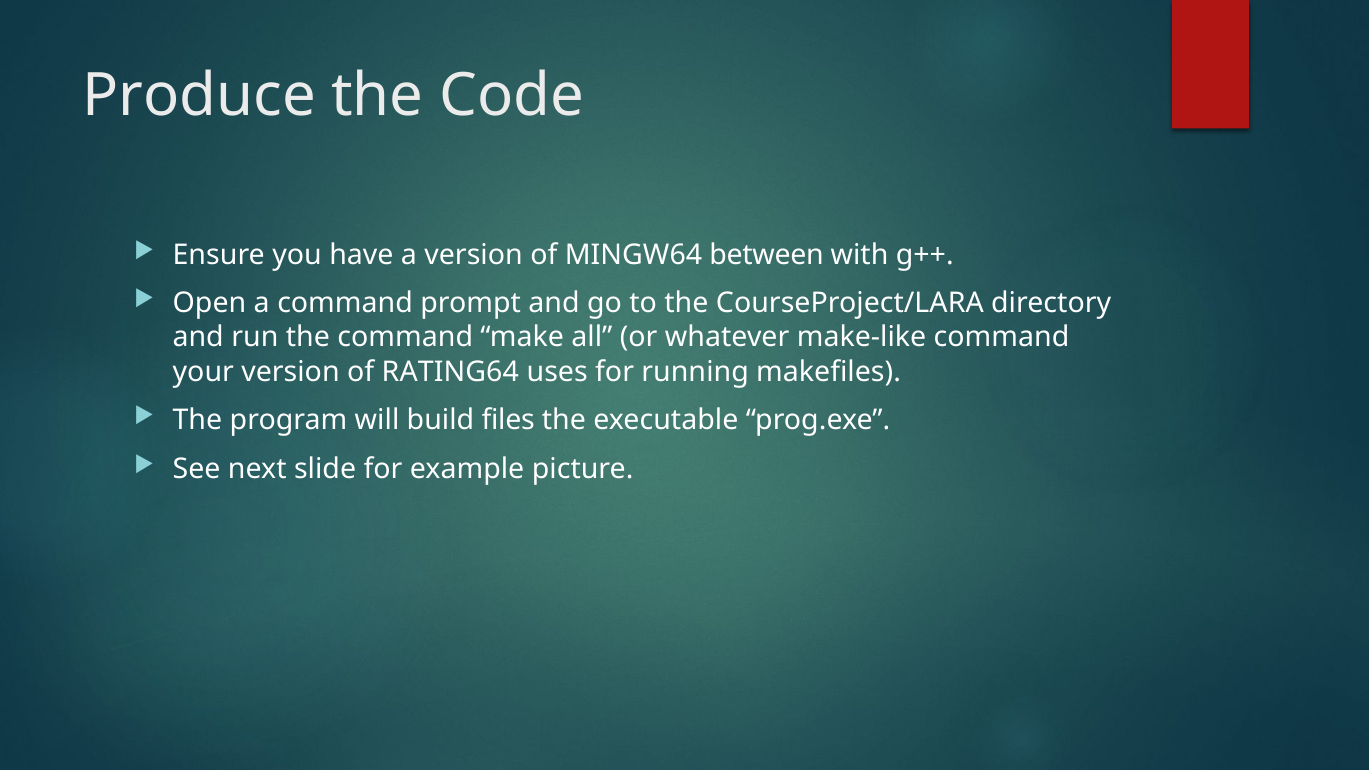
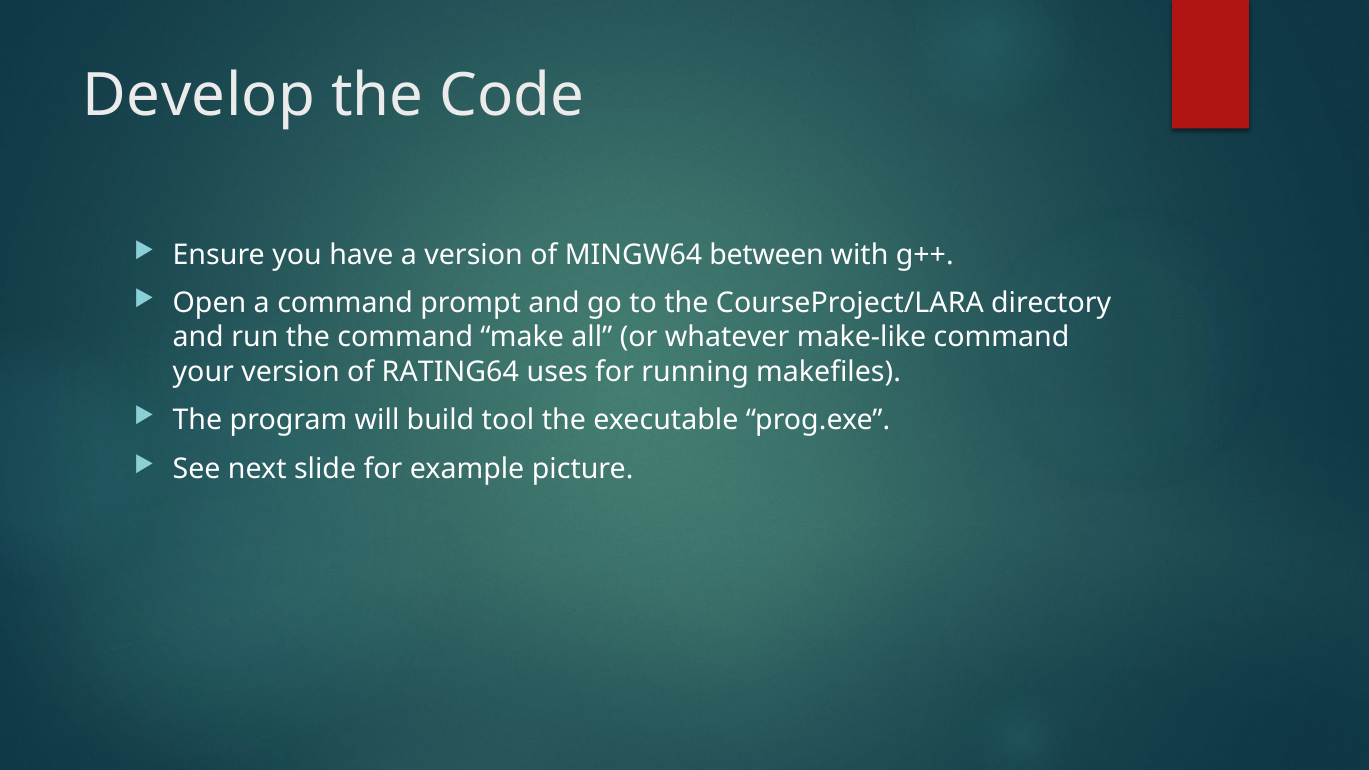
Produce: Produce -> Develop
files: files -> tool
